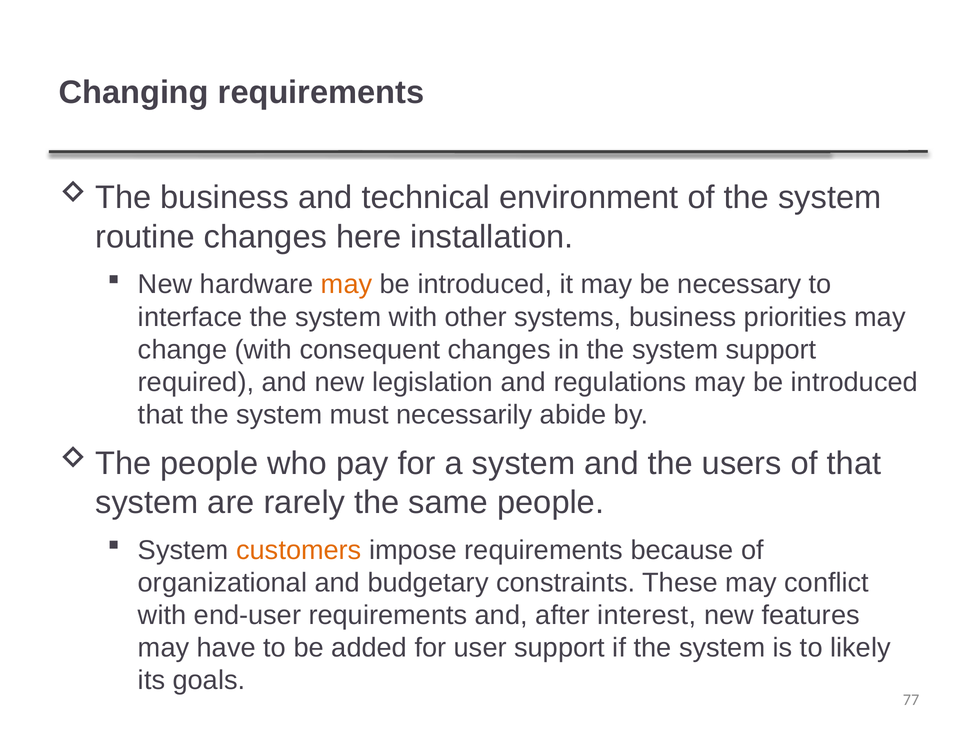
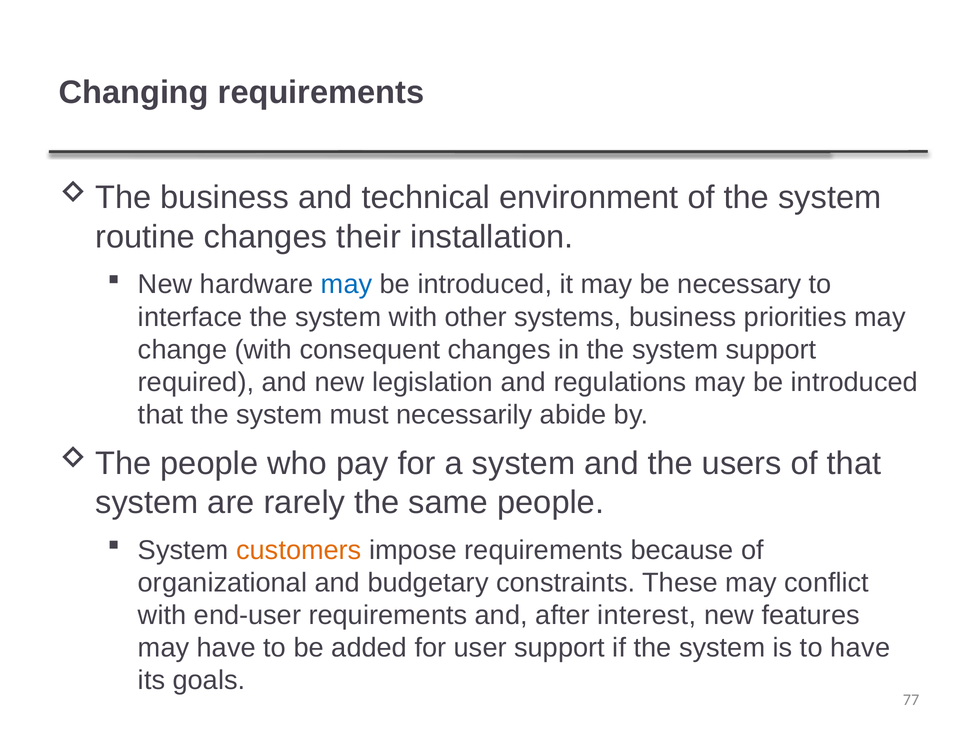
here: here -> their
may at (347, 285) colour: orange -> blue
to likely: likely -> have
